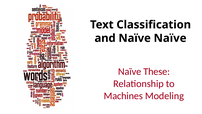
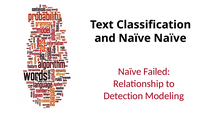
These: These -> Failed
Machines: Machines -> Detection
